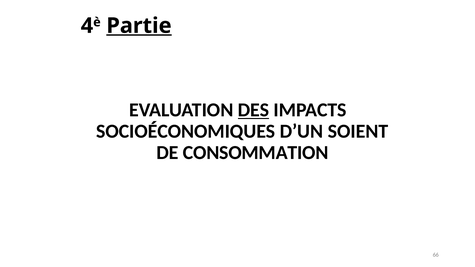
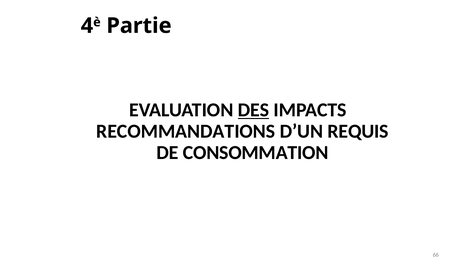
Partie underline: present -> none
SOCIOÉCONOMIQUES: SOCIOÉCONOMIQUES -> RECOMMANDATIONS
SOIENT: SOIENT -> REQUIS
